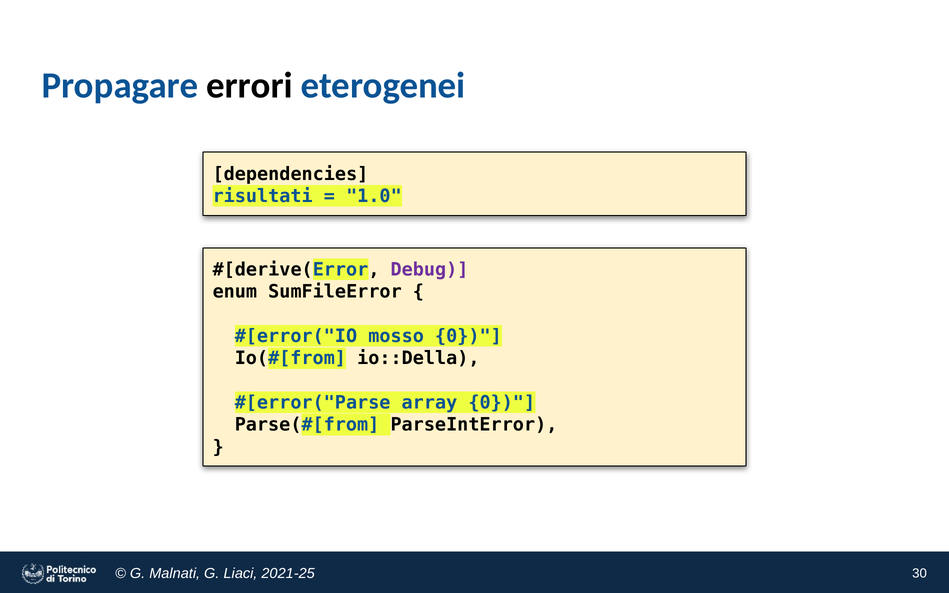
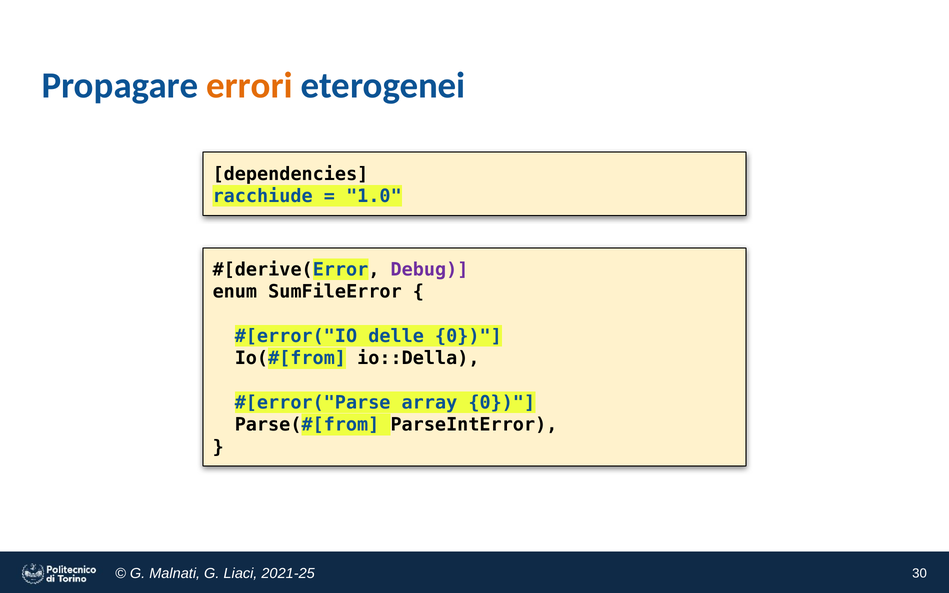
errori colour: black -> orange
risultati: risultati -> racchiude
mosso: mosso -> delle
